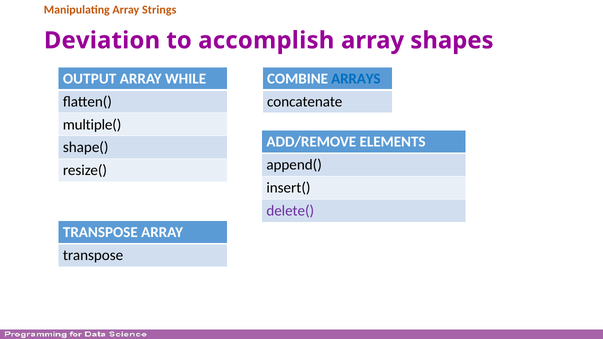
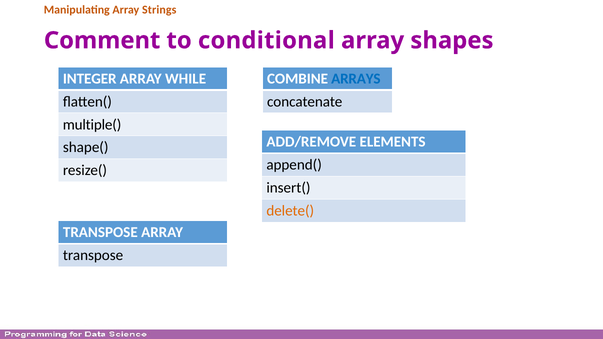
Deviation: Deviation -> Comment
accomplish: accomplish -> conditional
OUTPUT: OUTPUT -> INTEGER
delete( colour: purple -> orange
